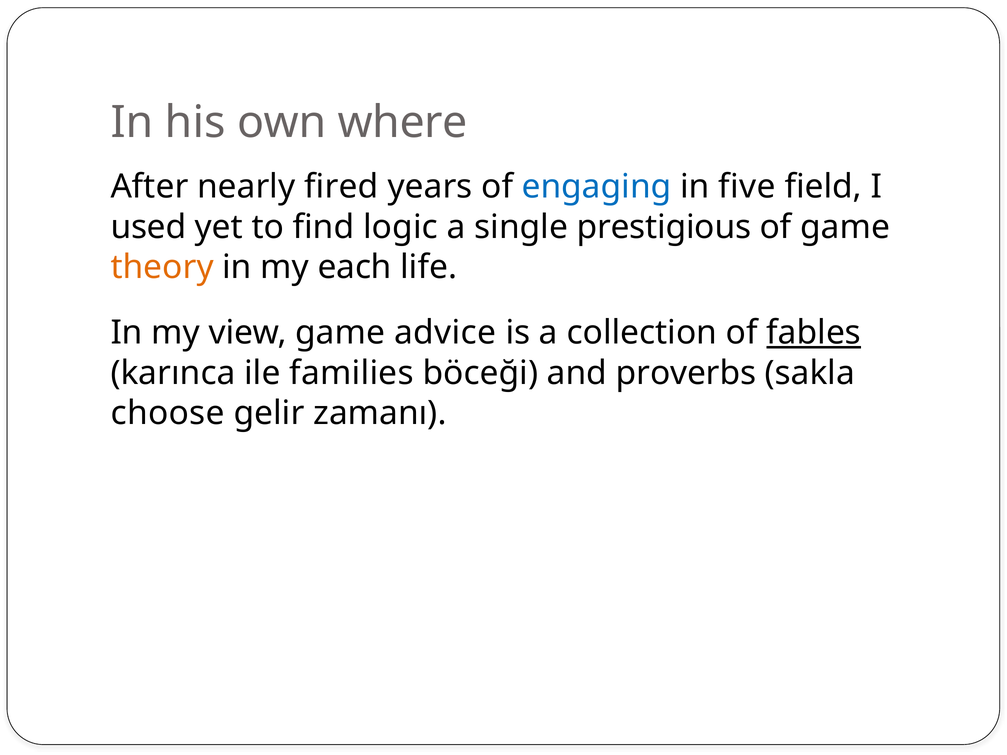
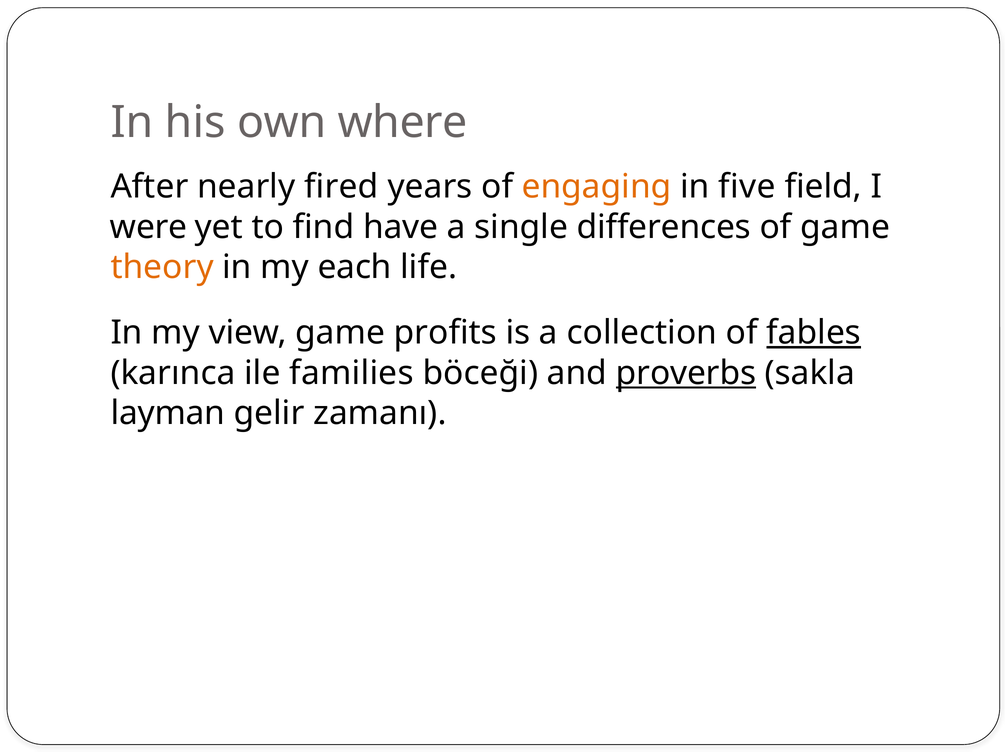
engaging colour: blue -> orange
used: used -> were
logic: logic -> have
prestigious: prestigious -> differences
advice: advice -> profits
proverbs underline: none -> present
choose: choose -> layman
